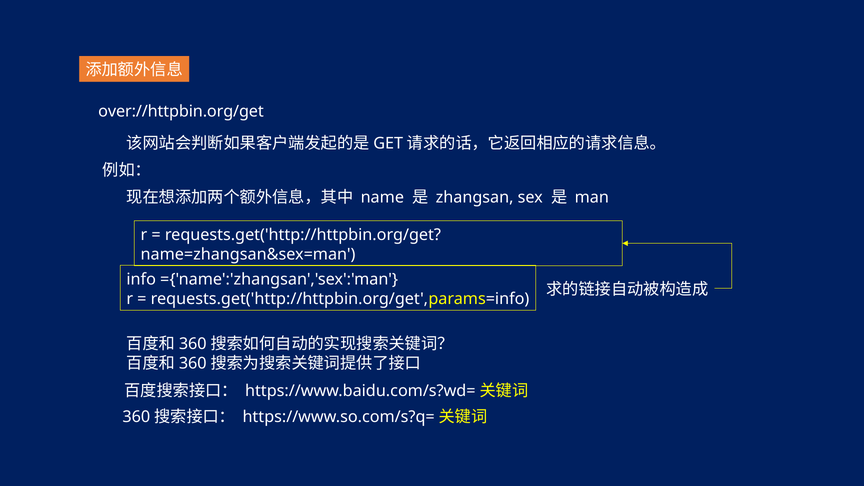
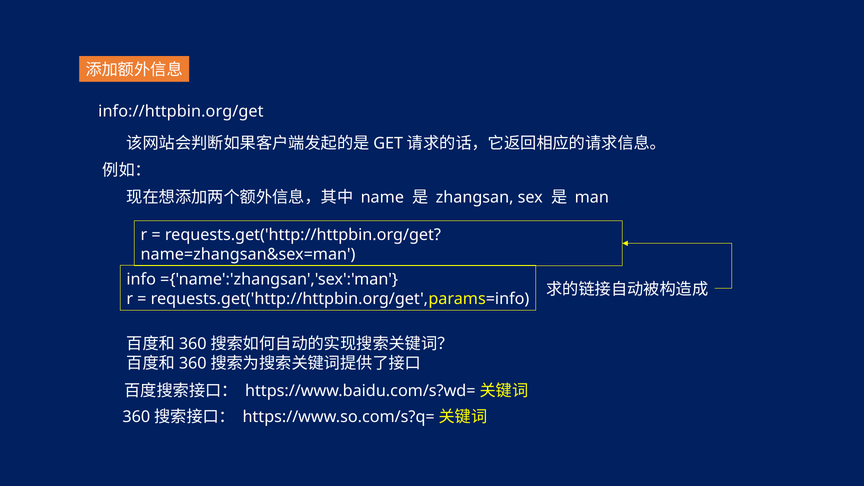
over://httpbin.org/get: over://httpbin.org/get -> info://httpbin.org/get
